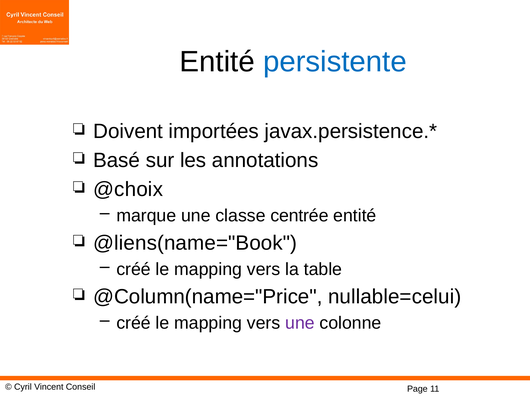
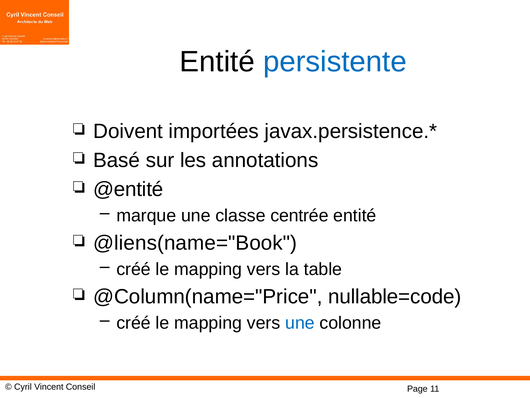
@choix: @choix -> @entité
nullable=celui: nullable=celui -> nullable=code
une at (300, 323) colour: purple -> blue
